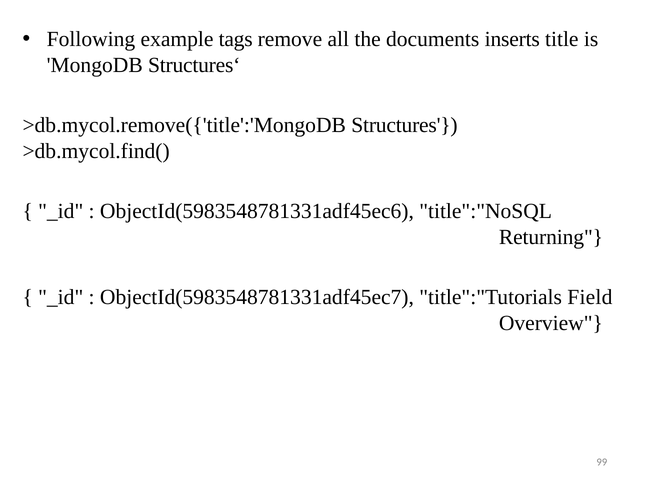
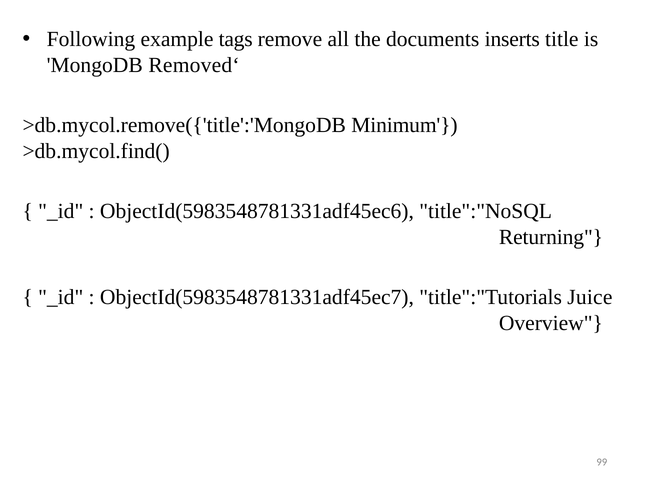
Structures‘: Structures‘ -> Removed‘
Structures: Structures -> Minimum
Field: Field -> Juice
